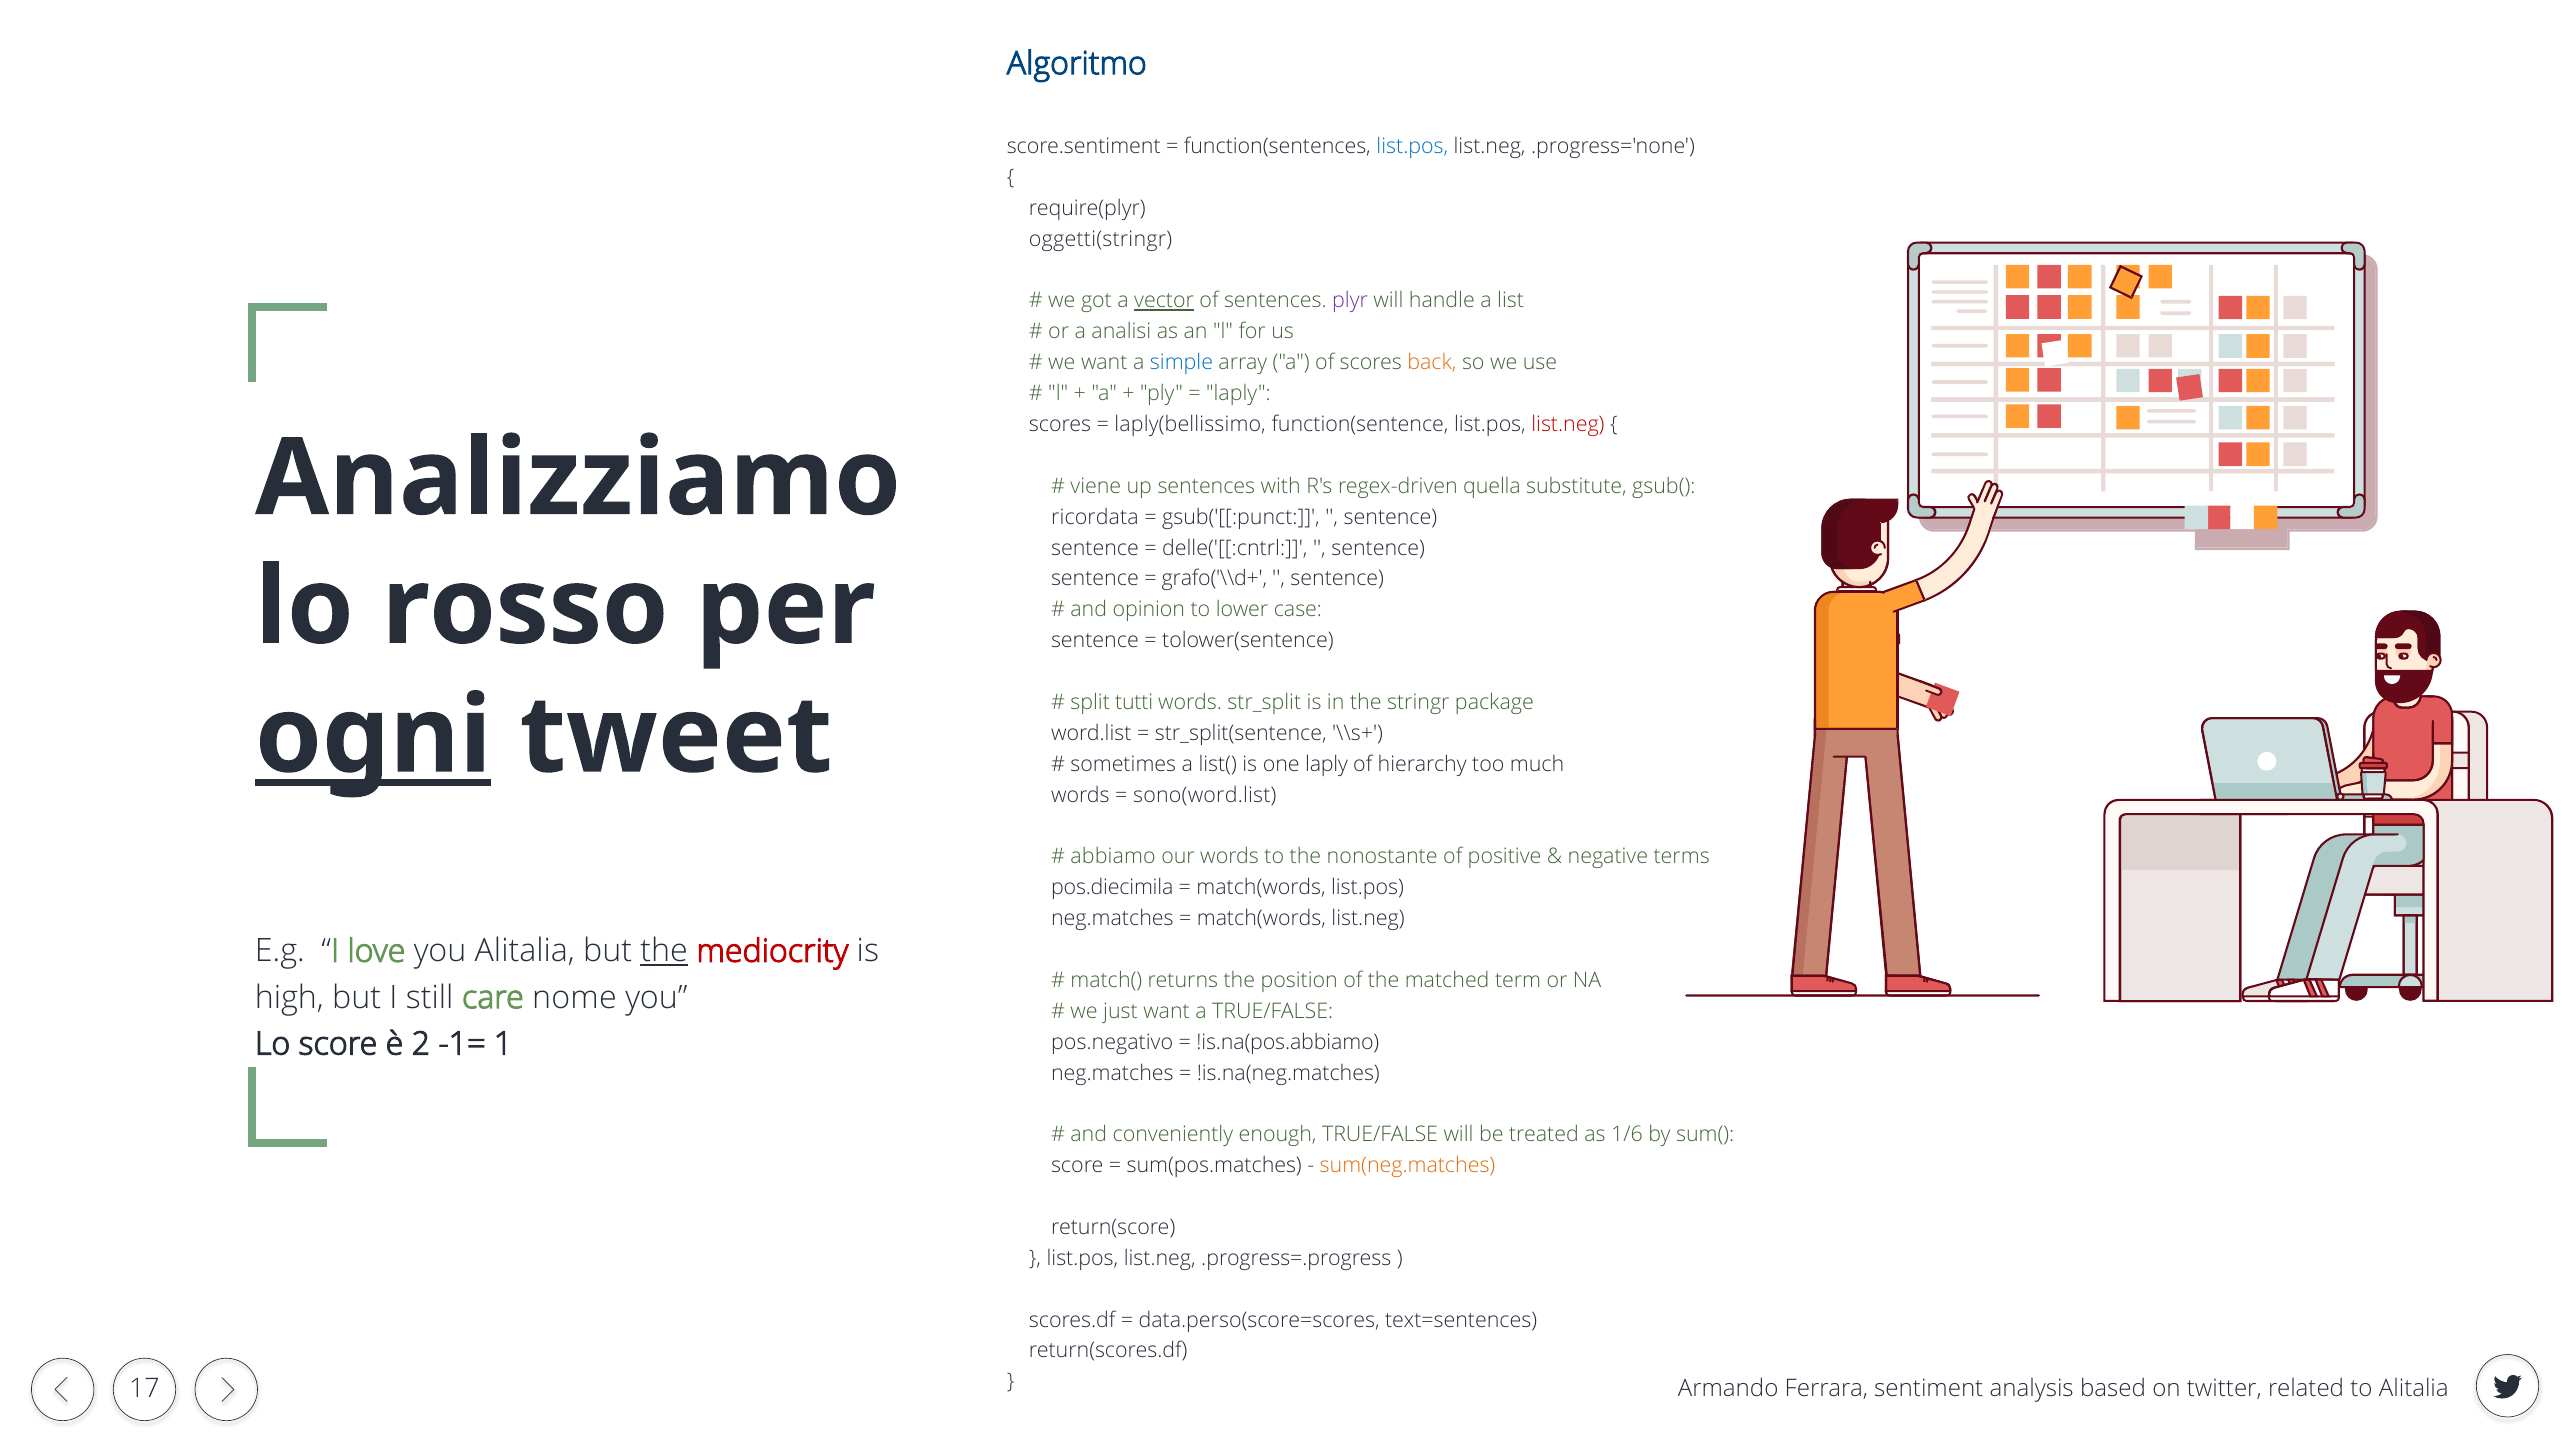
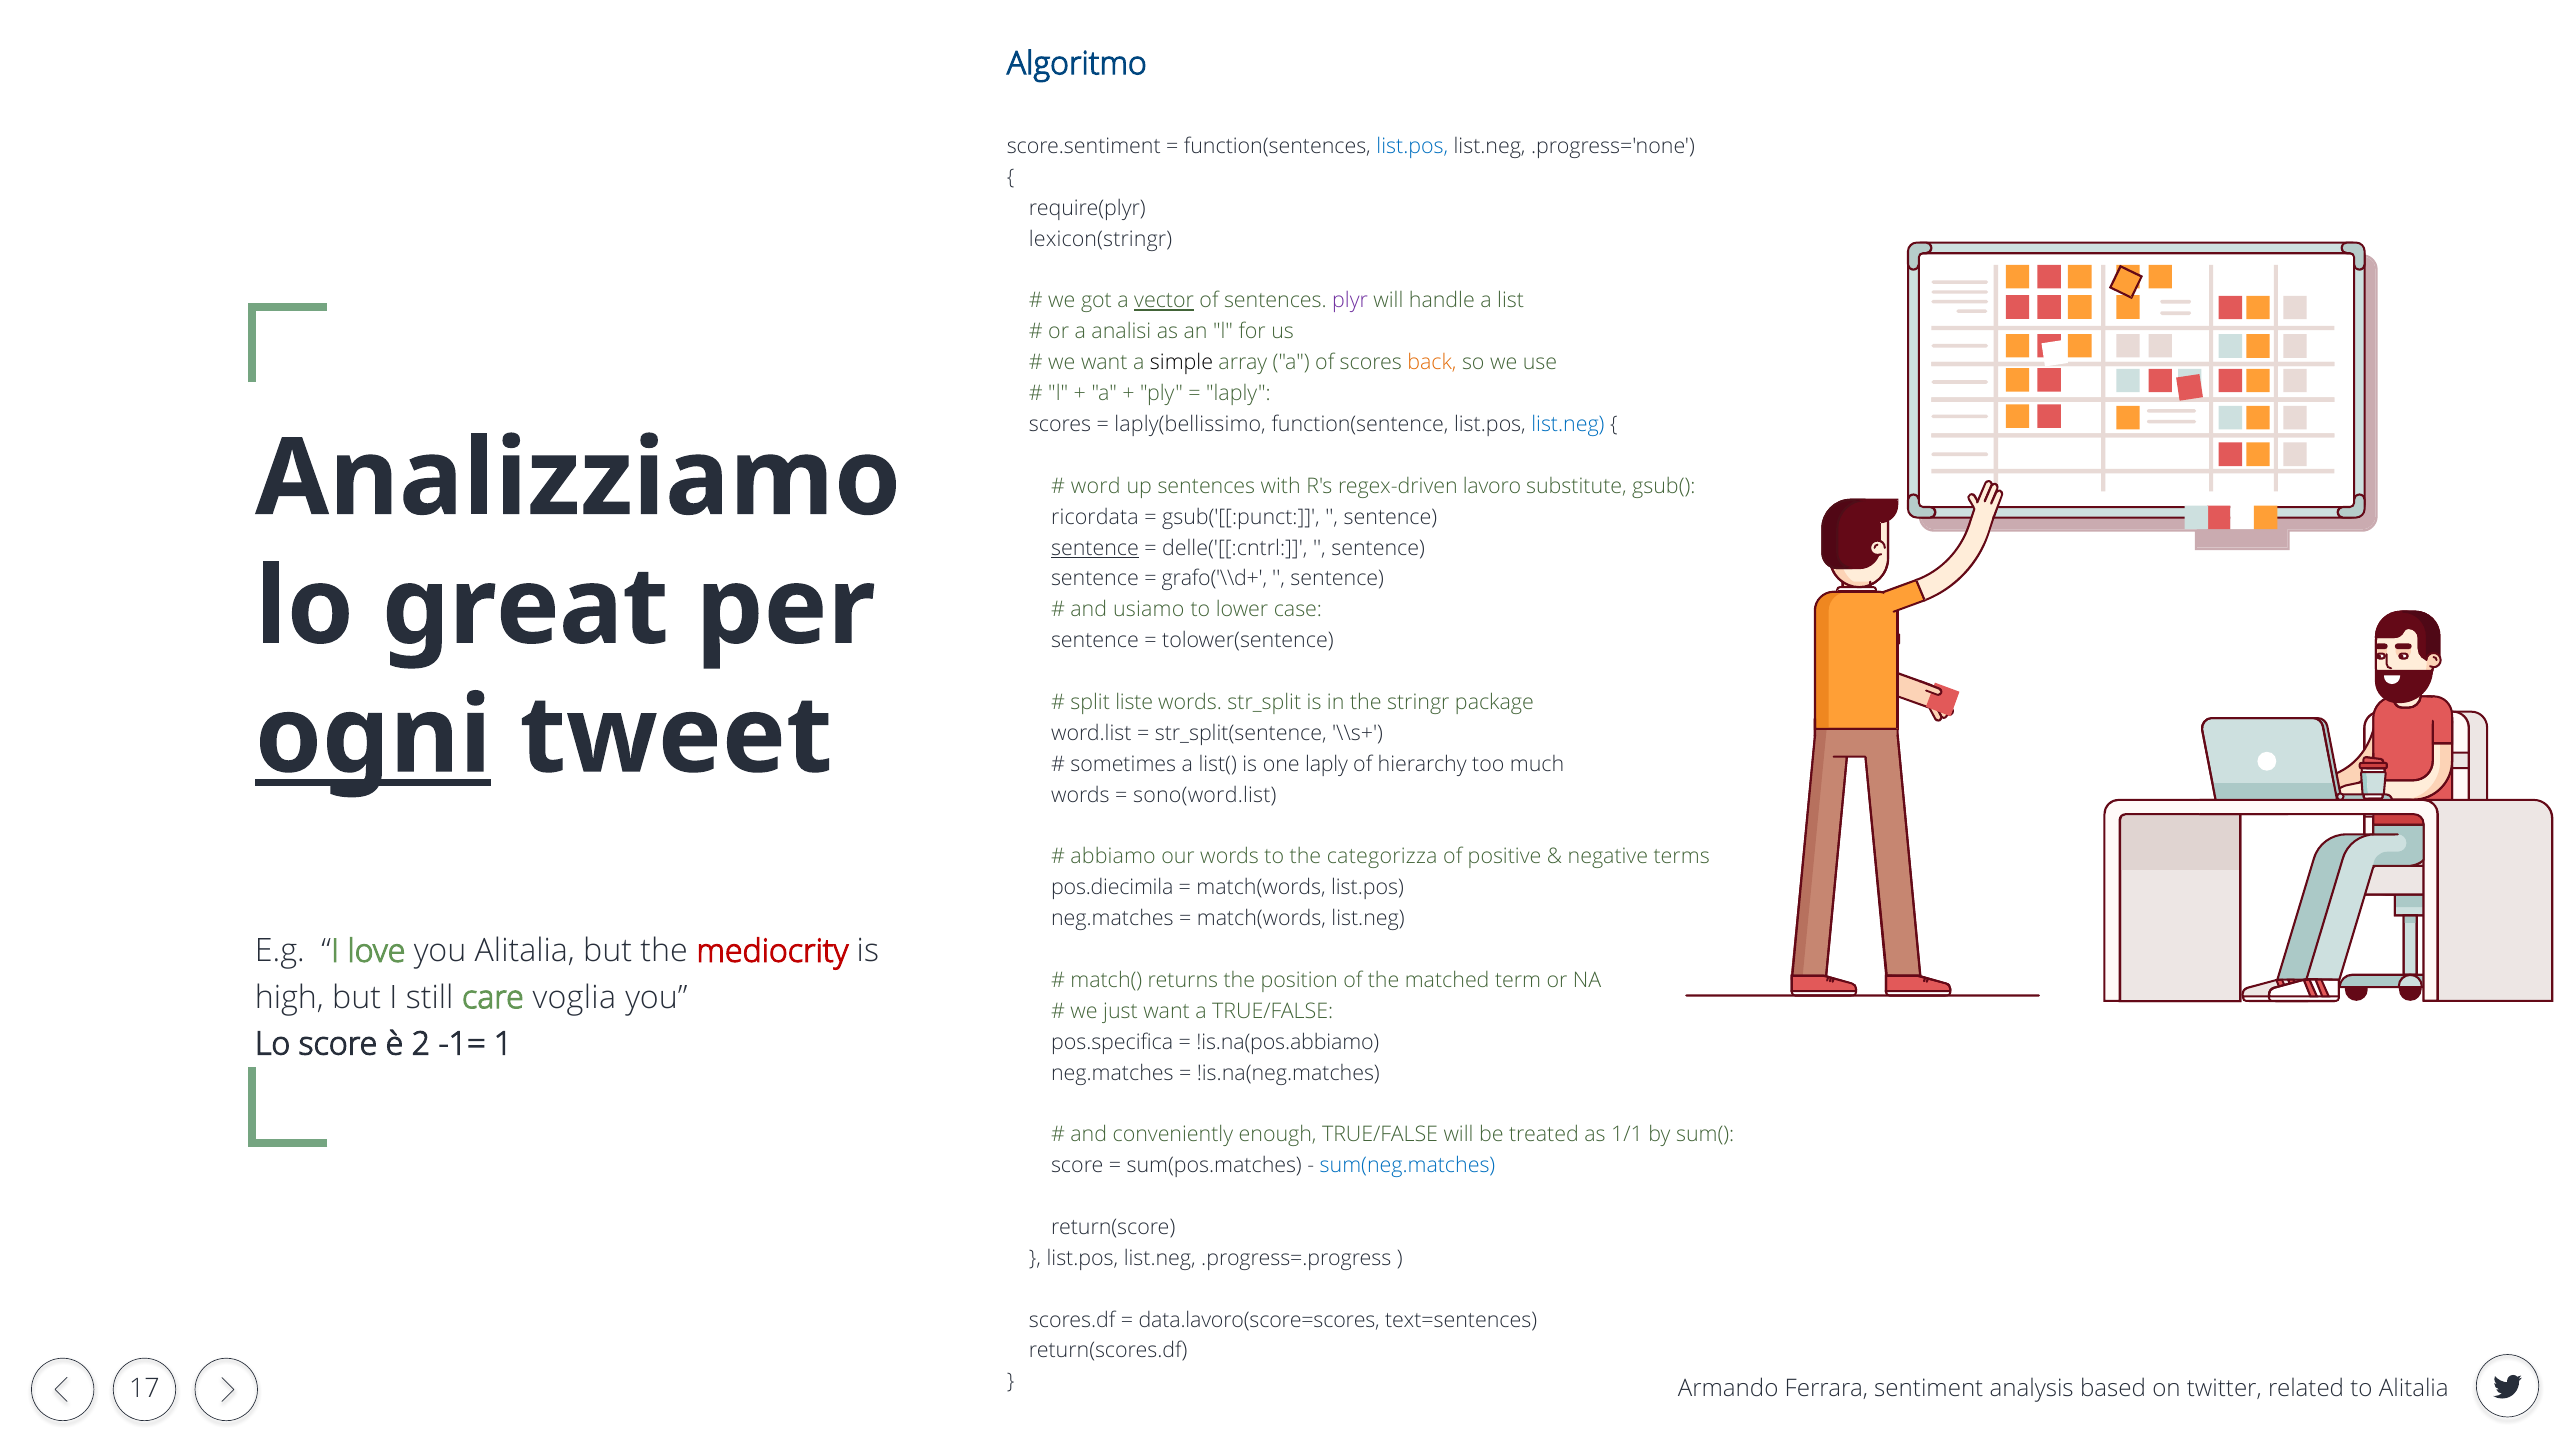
oggetti(stringr: oggetti(stringr -> lexicon(stringr
simple colour: blue -> black
list.neg at (1568, 424) colour: red -> blue
viene: viene -> word
quella: quella -> lavoro
sentence at (1095, 548) underline: none -> present
rosso: rosso -> great
opinion: opinion -> usiamo
tutti: tutti -> liste
nonostante: nonostante -> categorizza
the at (664, 951) underline: present -> none
nome: nome -> voglia
pos.negativo: pos.negativo -> pos.specifica
1/6: 1/6 -> 1/1
sum(neg.matches colour: orange -> blue
data.perso(score=scores: data.perso(score=scores -> data.lavoro(score=scores
